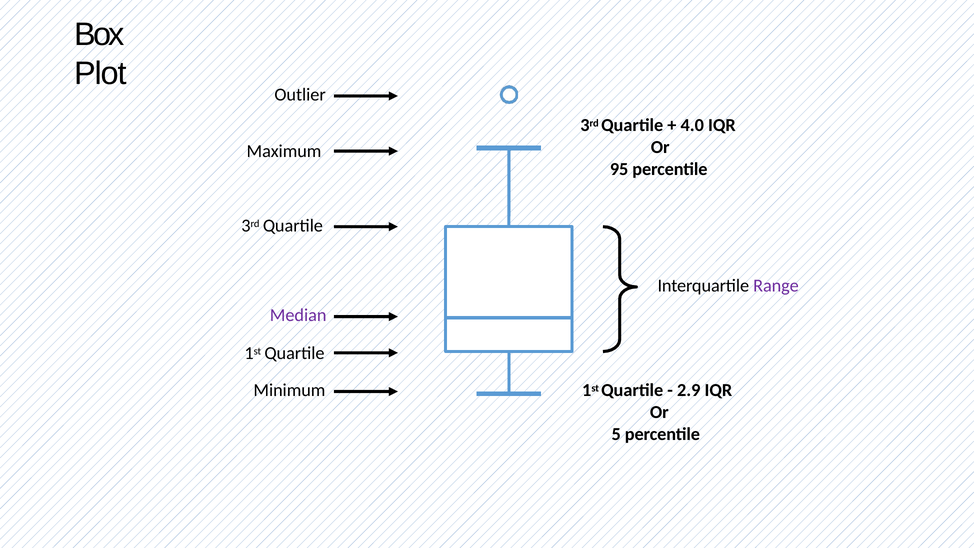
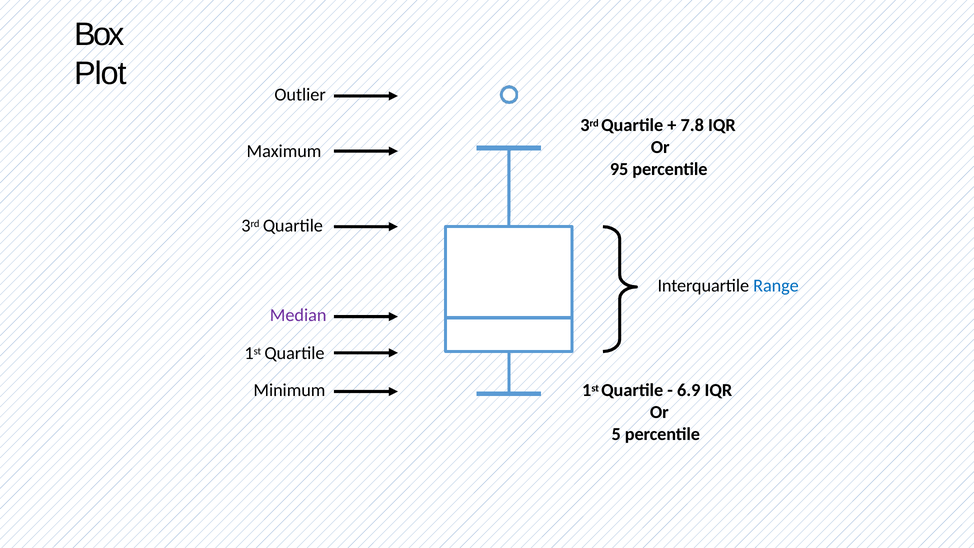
4.0: 4.0 -> 7.8
Range colour: purple -> blue
2.9: 2.9 -> 6.9
